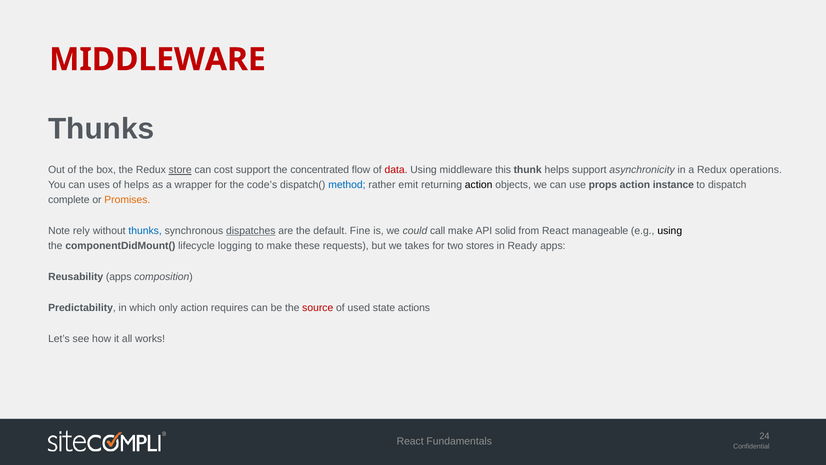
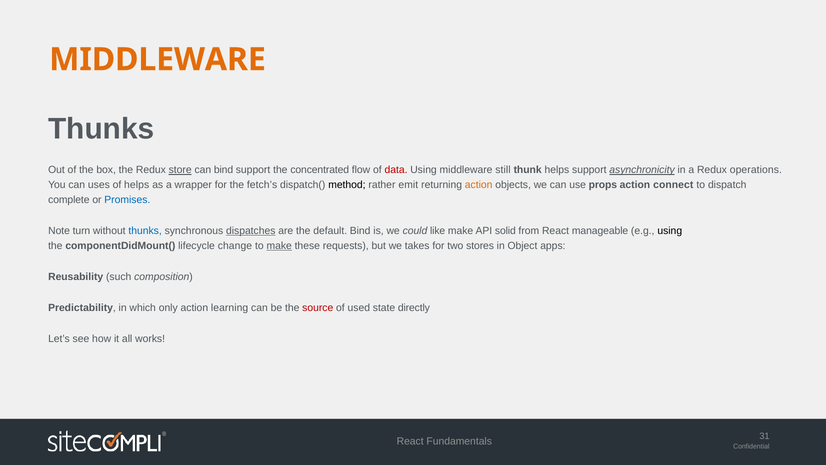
MIDDLEWARE at (157, 60) colour: red -> orange
can cost: cost -> bind
this: this -> still
asynchronicity underline: none -> present
code’s: code’s -> fetch’s
method colour: blue -> black
action at (479, 185) colour: black -> orange
instance: instance -> connect
Promises colour: orange -> blue
rely: rely -> turn
default Fine: Fine -> Bind
call: call -> like
logging: logging -> change
make at (279, 246) underline: none -> present
Ready: Ready -> Object
Reusability apps: apps -> such
requires: requires -> learning
actions: actions -> directly
24: 24 -> 31
